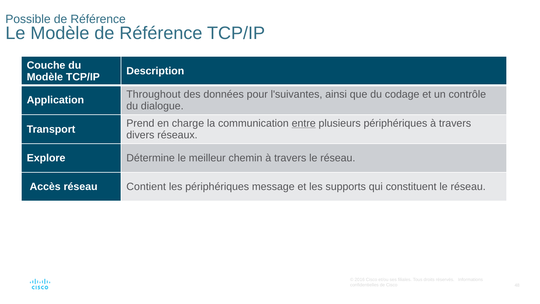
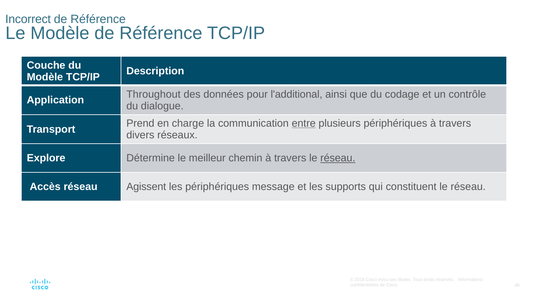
Possible: Possible -> Incorrect
l'suivantes: l'suivantes -> l'additional
réseau at (338, 158) underline: none -> present
Contient: Contient -> Agissent
